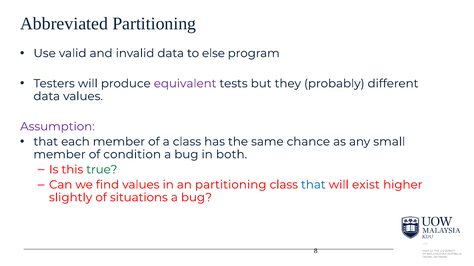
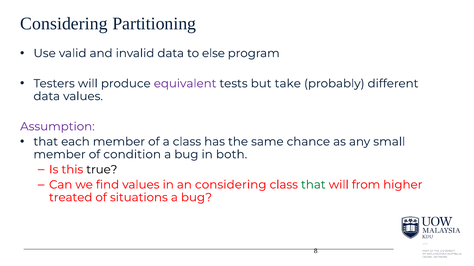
Abbreviated at (64, 24): Abbreviated -> Considering
they: they -> take
true colour: green -> black
an partitioning: partitioning -> considering
that at (313, 185) colour: blue -> green
exist: exist -> from
slightly: slightly -> treated
